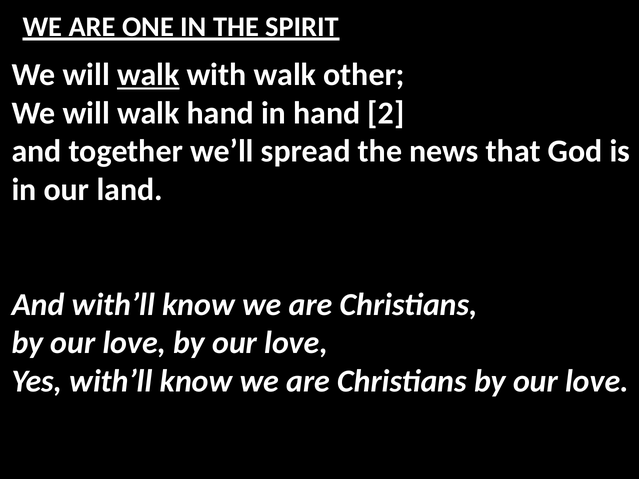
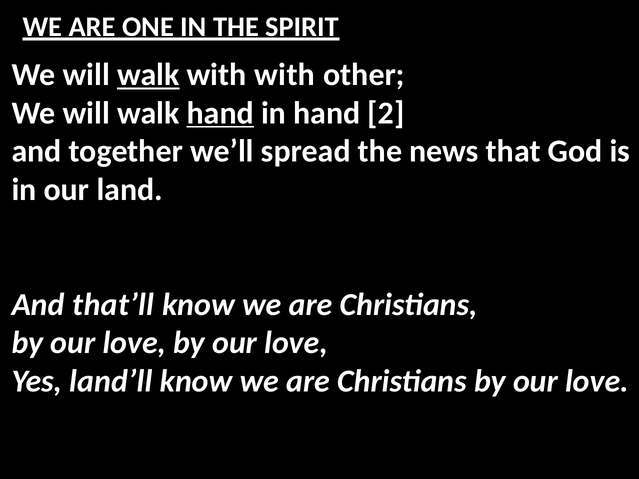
with walk: walk -> with
hand at (220, 113) underline: none -> present
And with’ll: with’ll -> that’ll
Yes with’ll: with’ll -> land’ll
